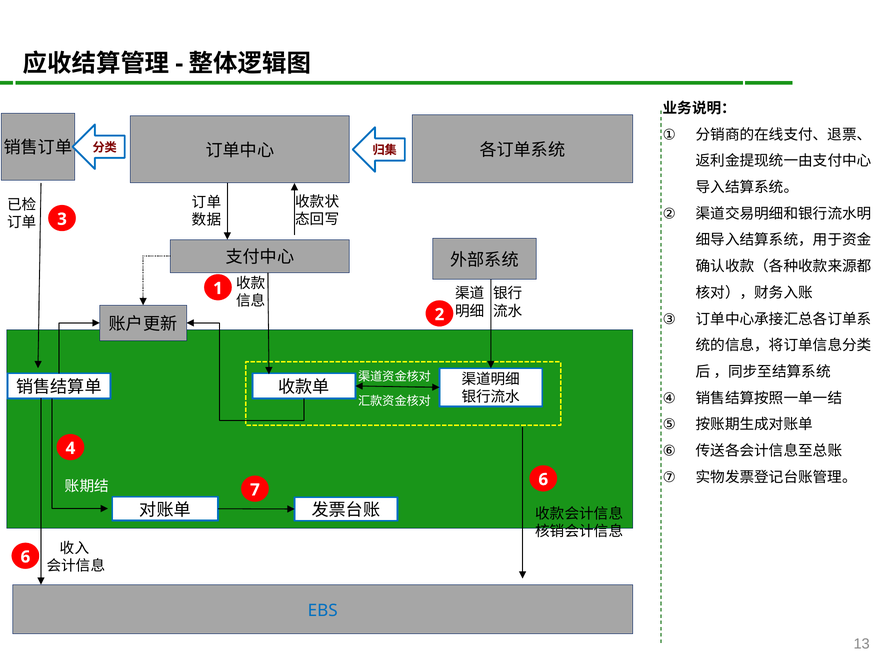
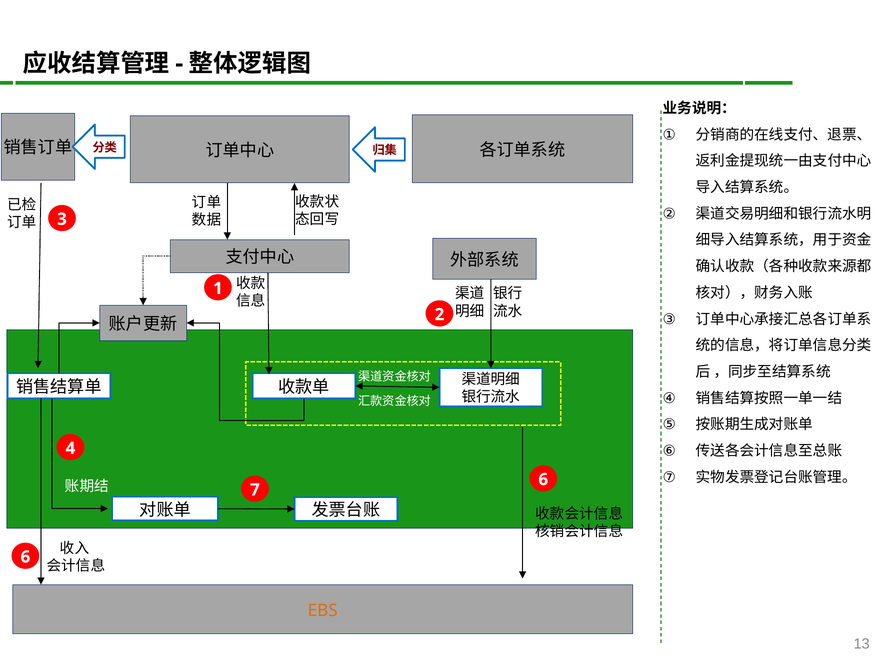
EBS colour: blue -> orange
